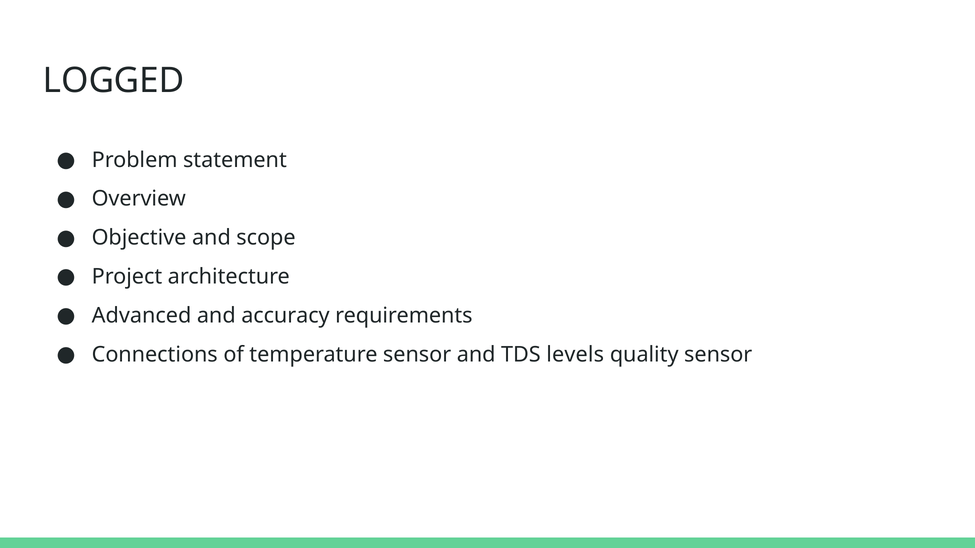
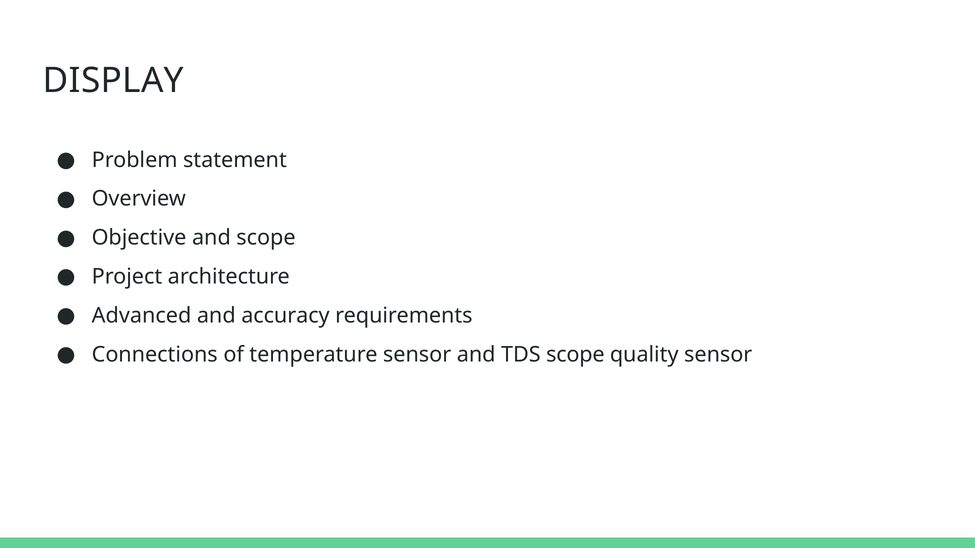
LOGGED: LOGGED -> DISPLAY
TDS levels: levels -> scope
